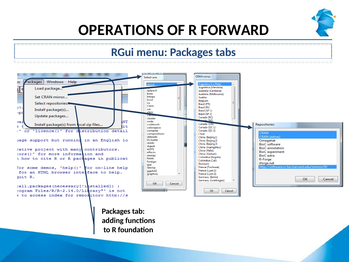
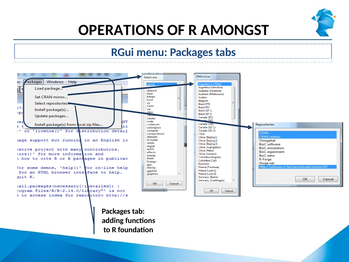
FORWARD: FORWARD -> AMONGST
